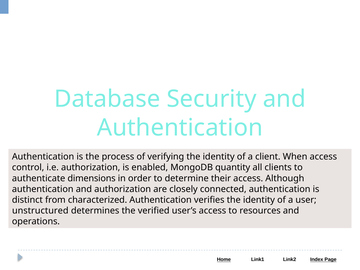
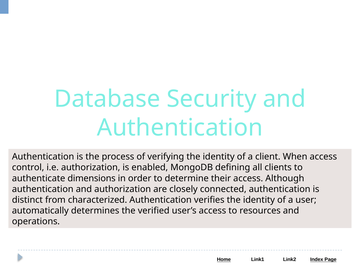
quantity: quantity -> defining
unstructured: unstructured -> automatically
